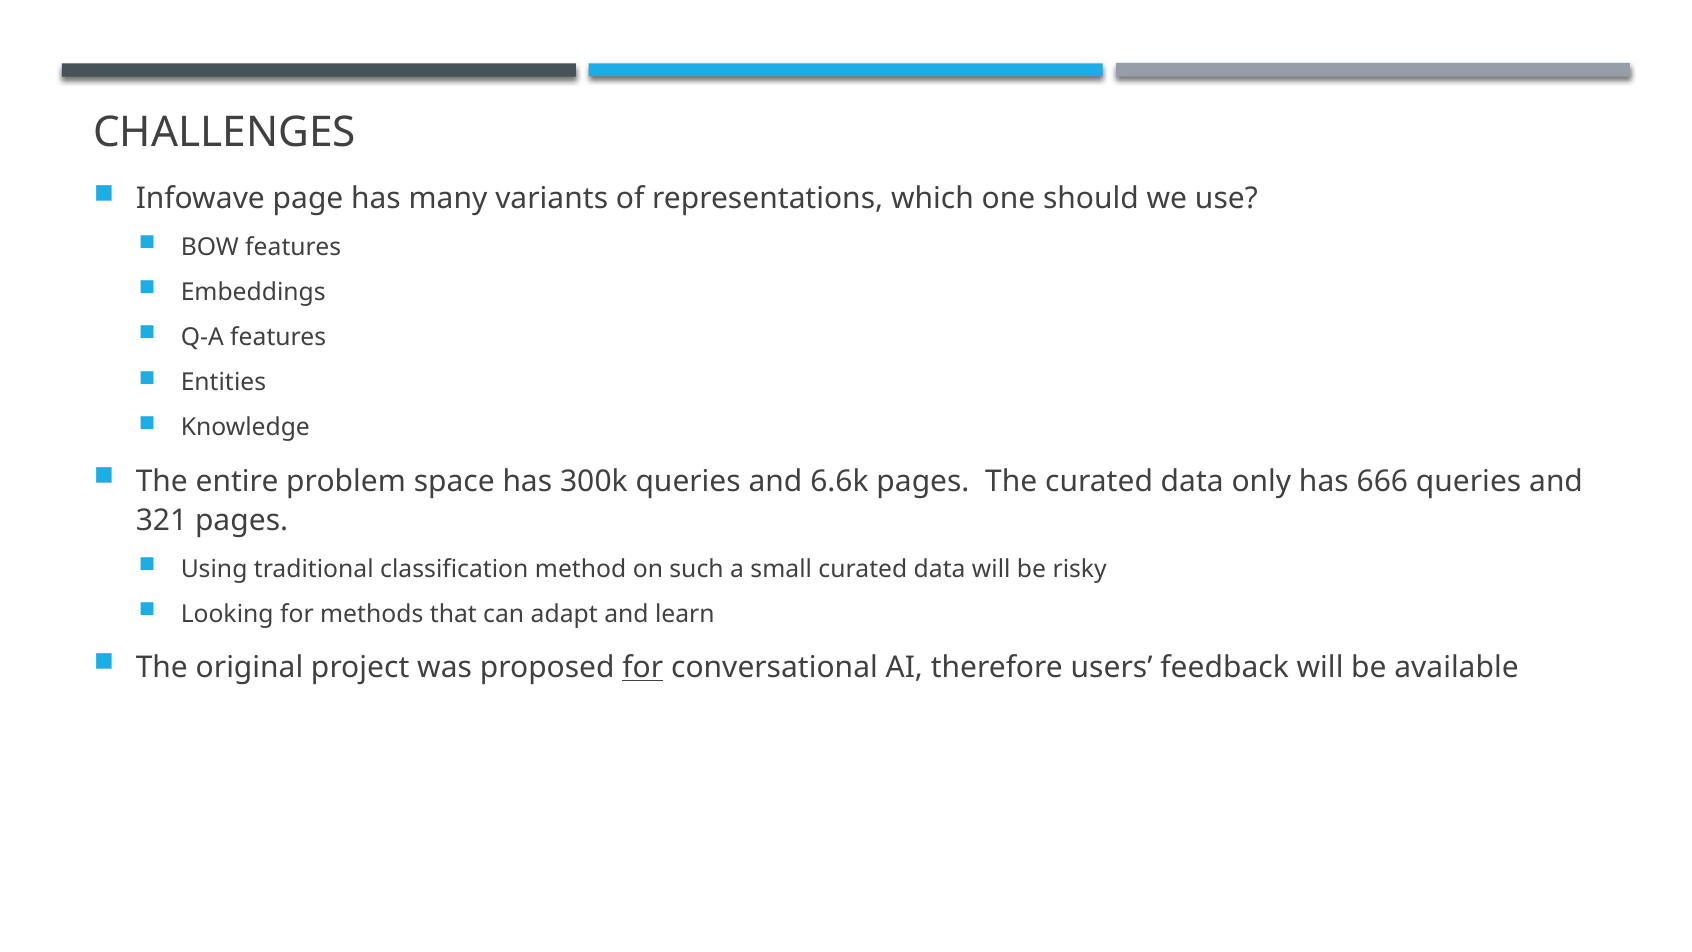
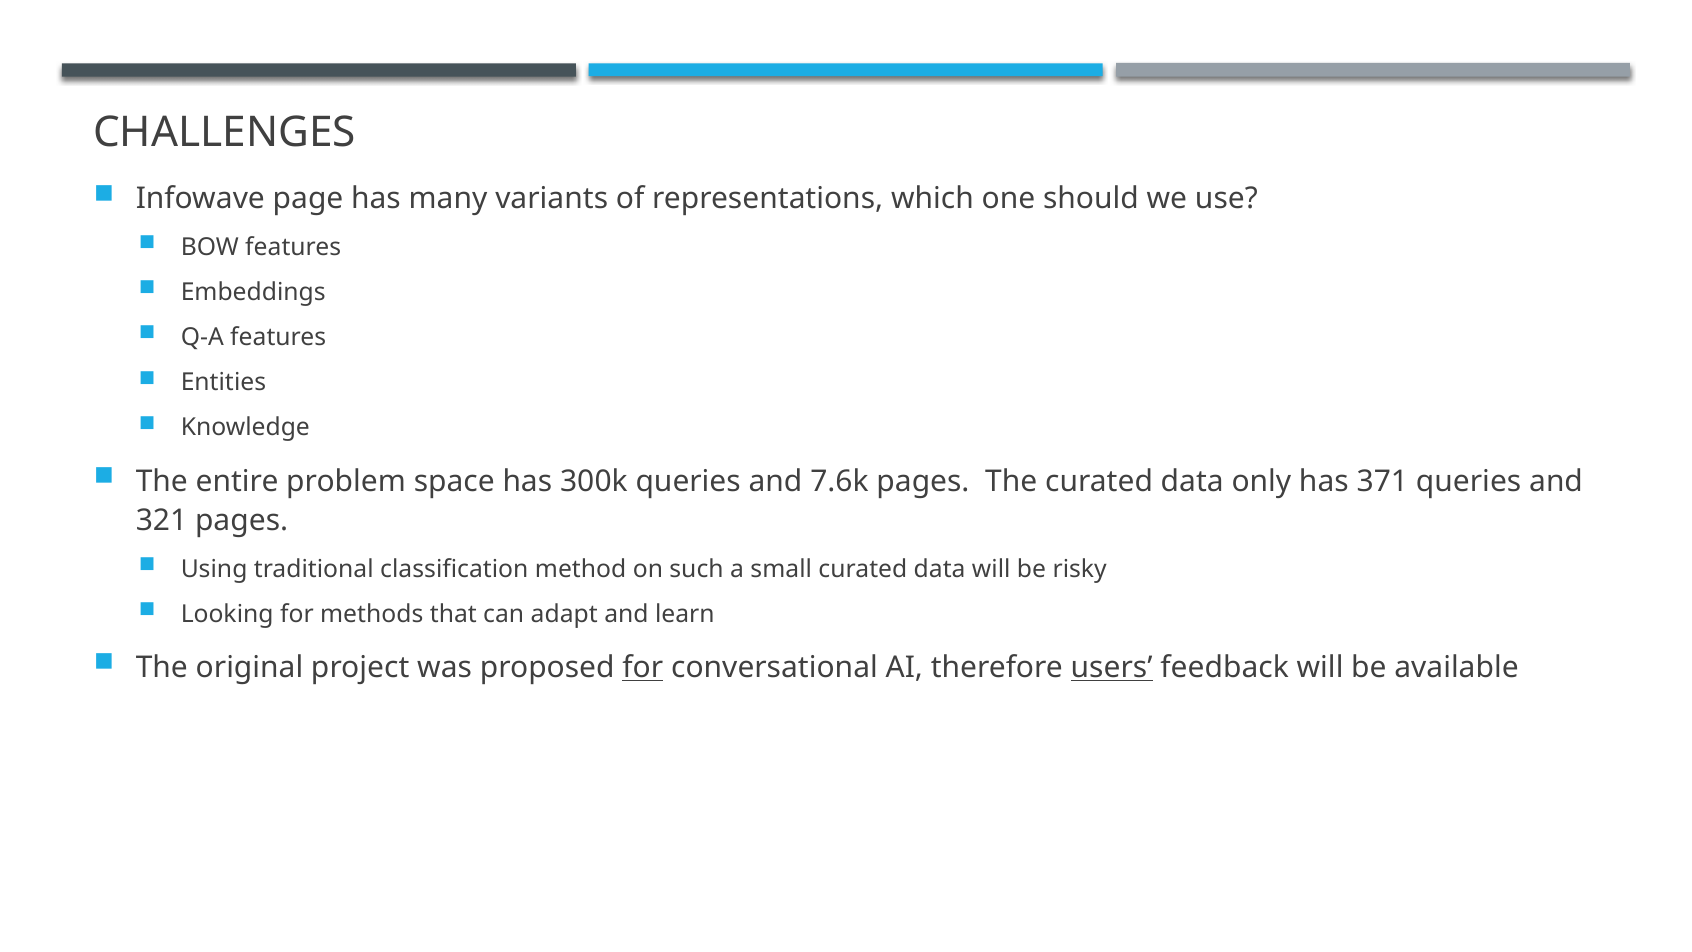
6.6k: 6.6k -> 7.6k
666: 666 -> 371
users underline: none -> present
